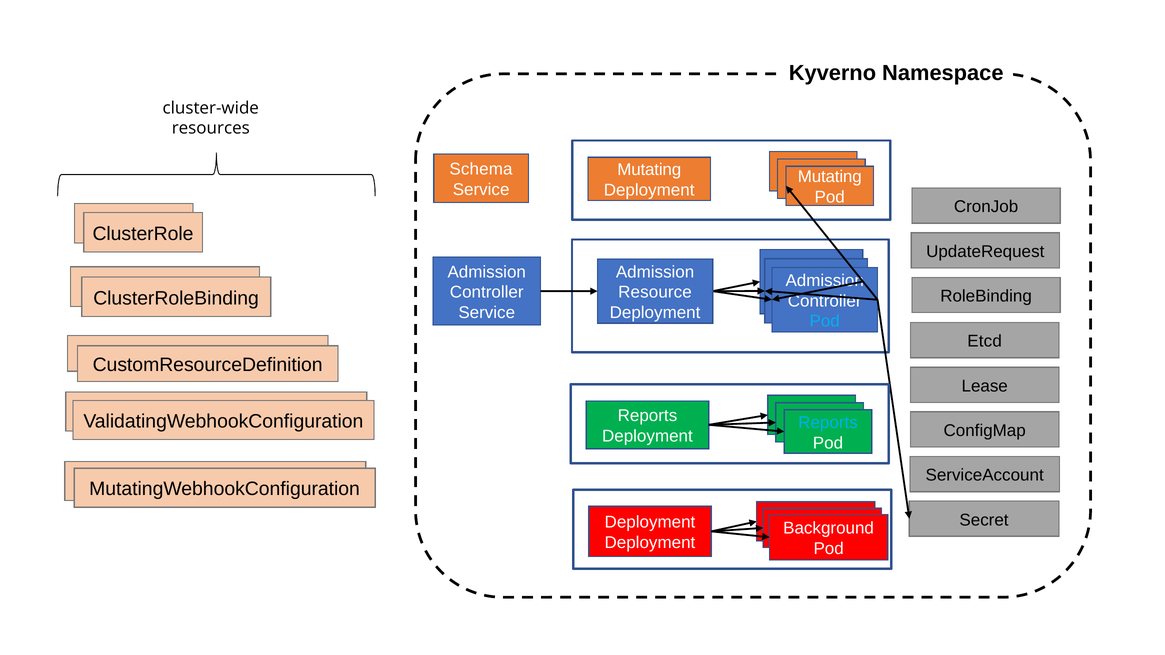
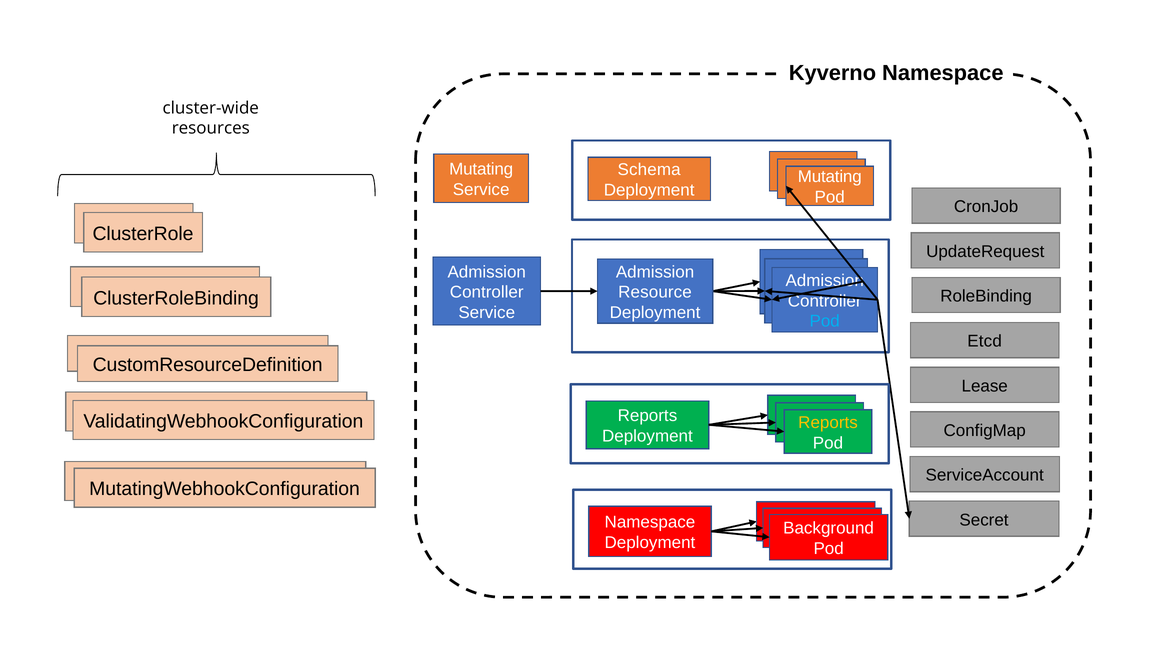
Schema at (481, 169): Schema -> Mutating
Mutating at (649, 170): Mutating -> Schema
Reports at (828, 423) colour: light blue -> yellow
Deployment at (650, 523): Deployment -> Namespace
